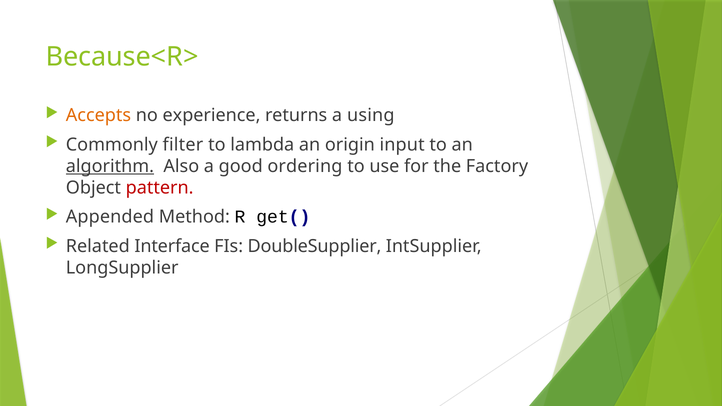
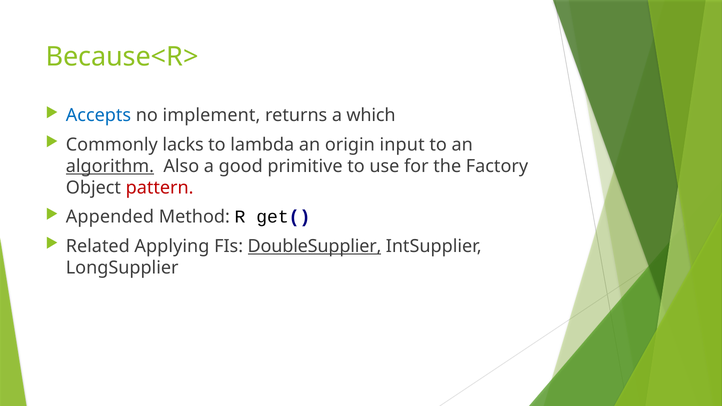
Accepts colour: orange -> blue
experience: experience -> implement
using: using -> which
filter: filter -> lacks
ordering: ordering -> primitive
Interface: Interface -> Applying
DoubleSupplier underline: none -> present
